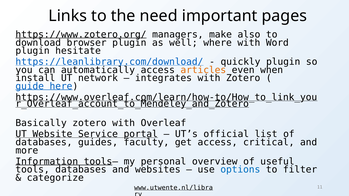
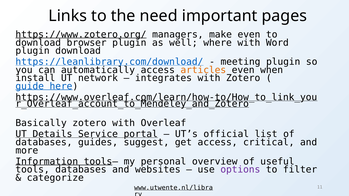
make also: also -> even
plugin hesitate: hesitate -> download
quickly: quickly -> meeting
Website: Website -> Details
faculty: faculty -> suggest
options colour: blue -> purple
